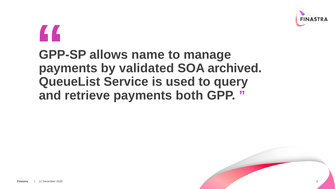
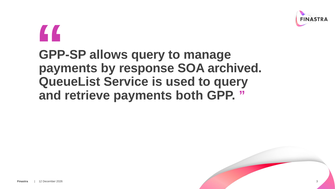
allows name: name -> query
validated: validated -> response
